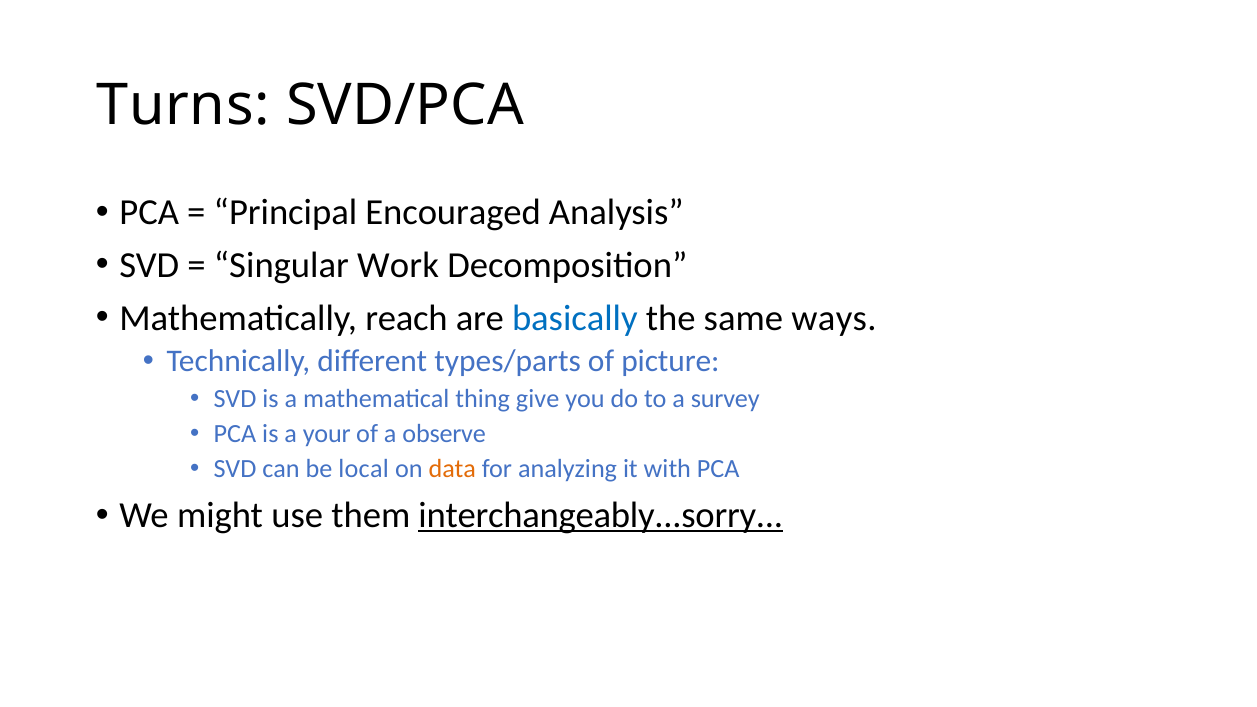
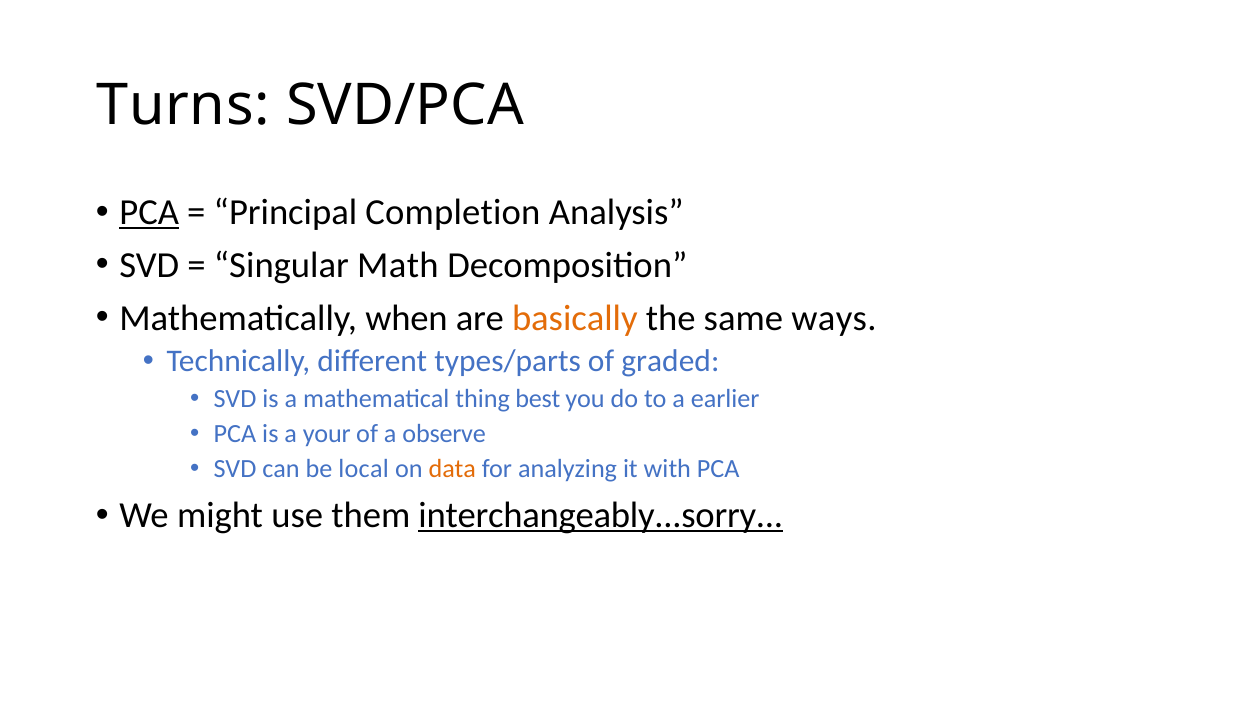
PCA at (149, 213) underline: none -> present
Encouraged: Encouraged -> Completion
Work: Work -> Math
reach: reach -> when
basically colour: blue -> orange
picture: picture -> graded
give: give -> best
survey: survey -> earlier
